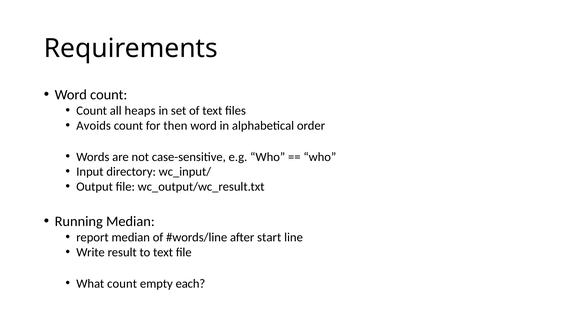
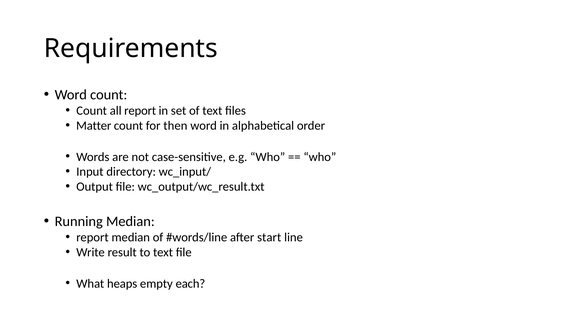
all heaps: heaps -> report
Avoids: Avoids -> Matter
What count: count -> heaps
